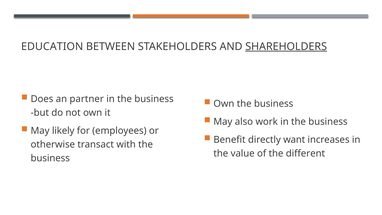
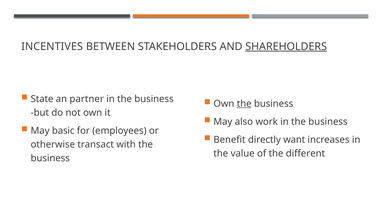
EDUCATION: EDUCATION -> INCENTIVES
Does: Does -> State
the at (244, 104) underline: none -> present
likely: likely -> basic
